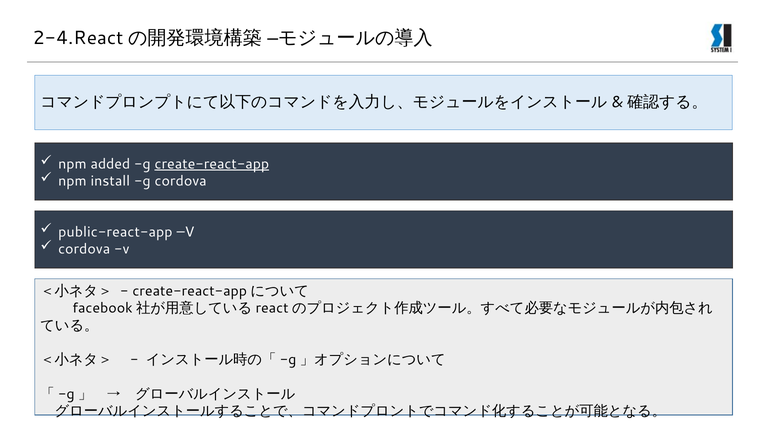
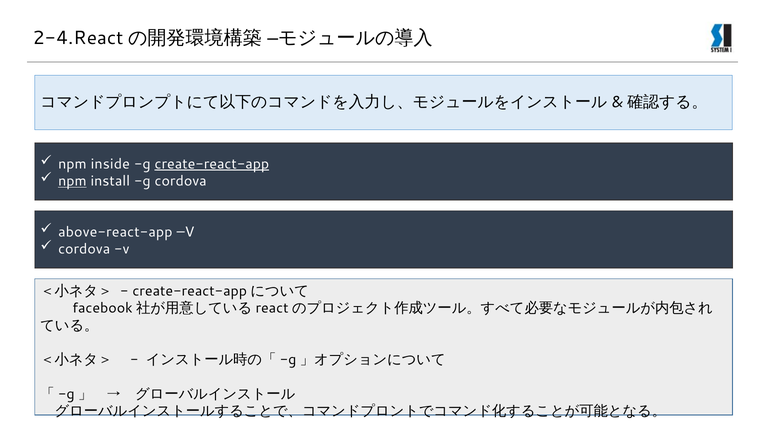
added: added -> inside
npm at (72, 181) underline: none -> present
public-react-app: public-react-app -> above-react-app
